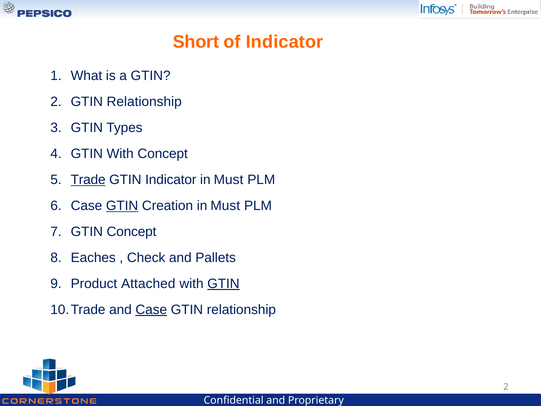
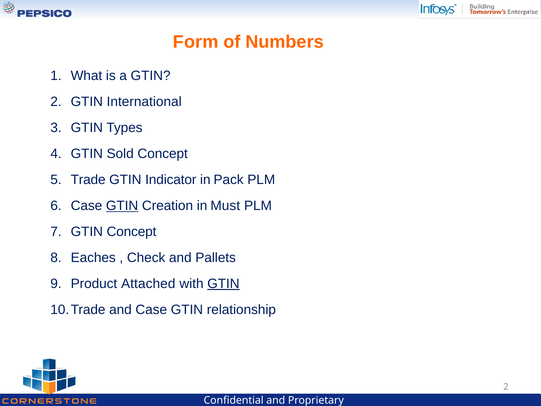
Short: Short -> Form
of Indicator: Indicator -> Numbers
2 GTIN Relationship: Relationship -> International
GTIN With: With -> Sold
Trade underline: present -> none
Must at (229, 180): Must -> Pack
Case at (151, 309) underline: present -> none
